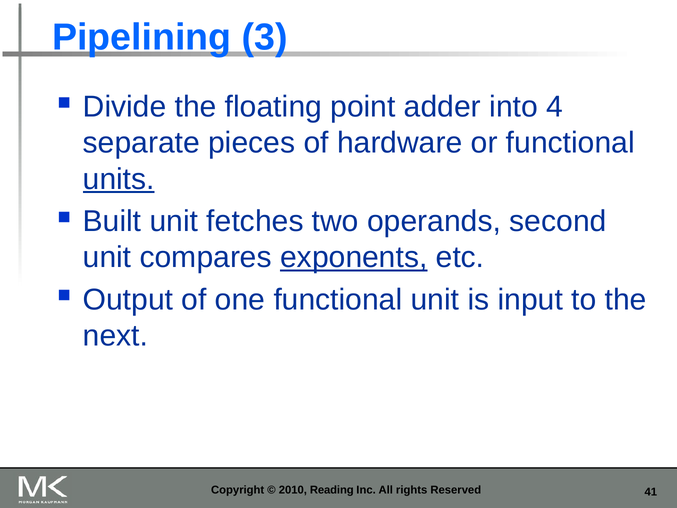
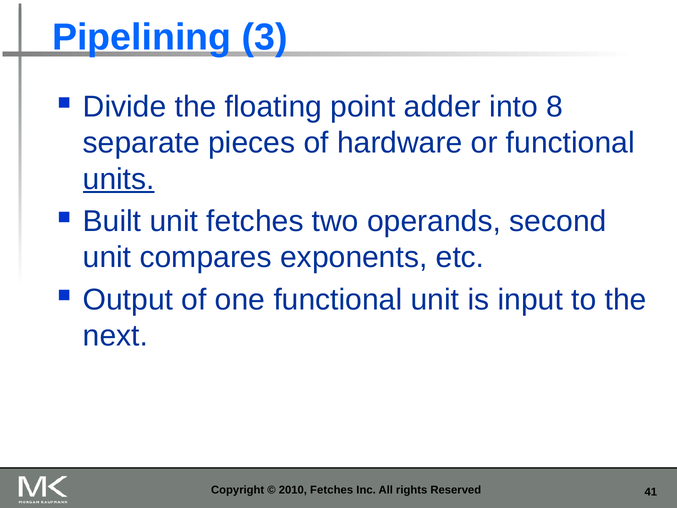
4: 4 -> 8
exponents underline: present -> none
2010 Reading: Reading -> Fetches
